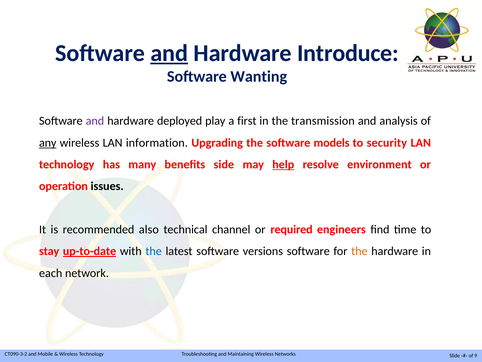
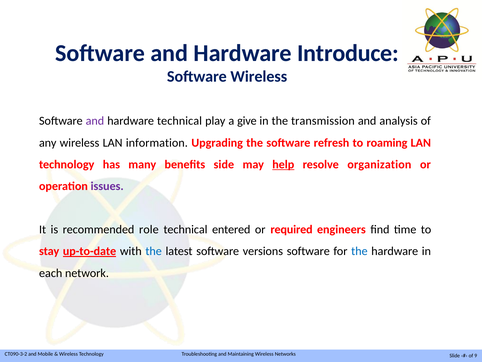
and at (169, 53) underline: present -> none
Software Wanting: Wanting -> Wireless
hardware deployed: deployed -> technical
first: first -> give
any underline: present -> none
models: models -> refresh
security: security -> roaming
environment: environment -> organization
issues colour: black -> purple
also: also -> role
channel: channel -> entered
the at (359, 251) colour: orange -> blue
